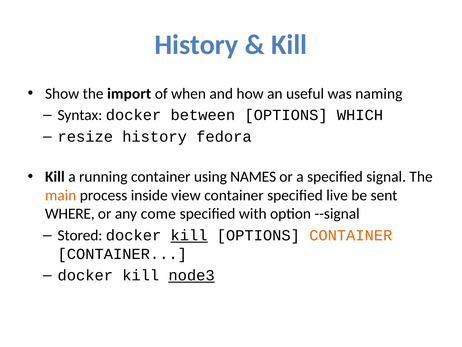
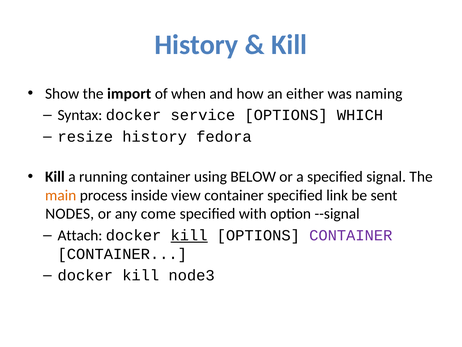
useful: useful -> either
between: between -> service
NAMES: NAMES -> BELOW
live: live -> link
WHERE: WHERE -> NODES
Stored: Stored -> Attach
CONTAINER at (351, 235) colour: orange -> purple
node3 underline: present -> none
